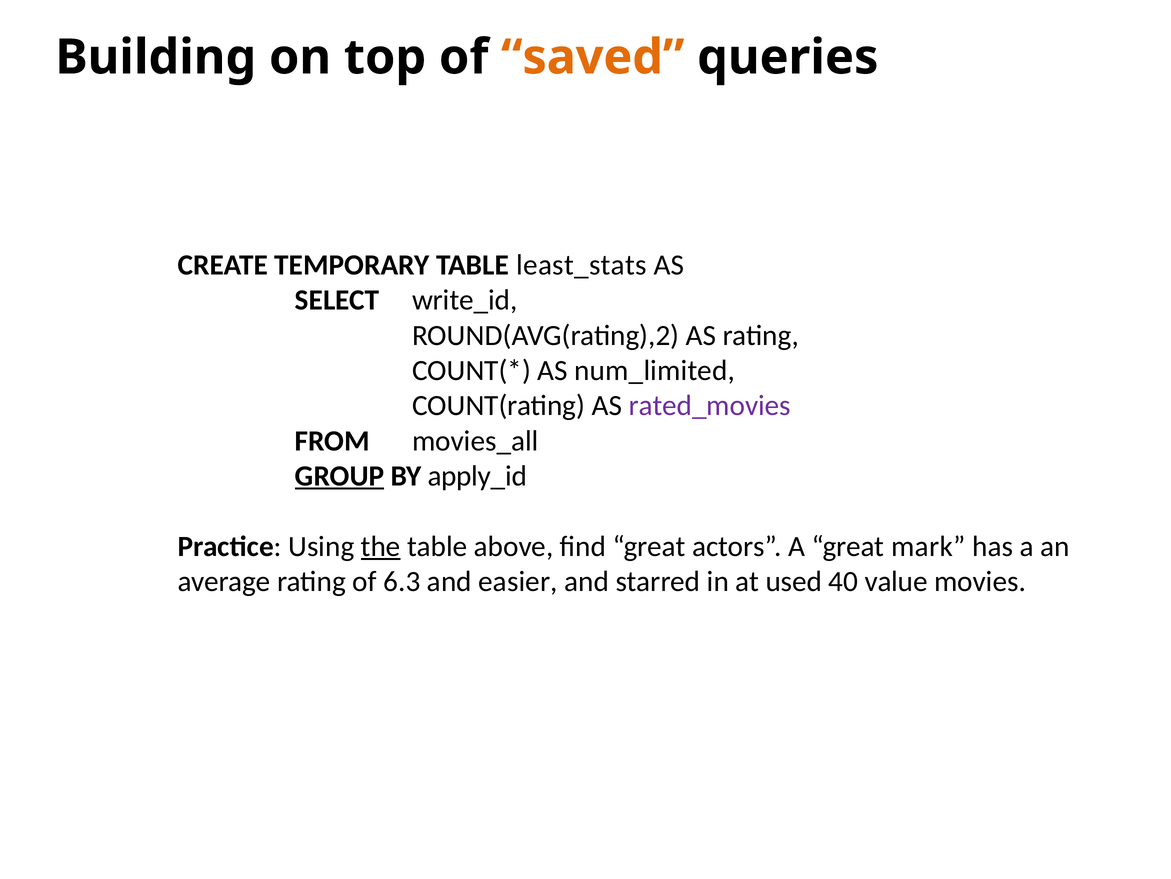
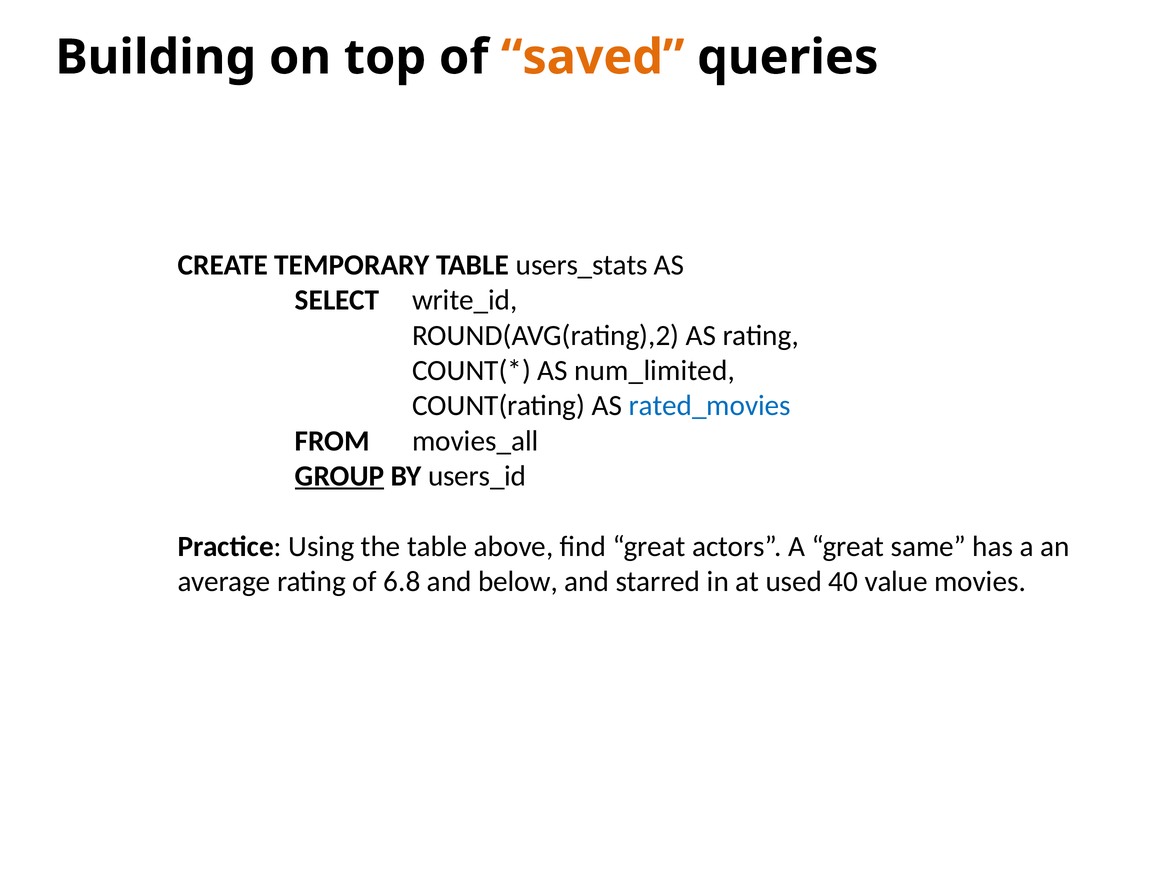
least_stats: least_stats -> users_stats
rated_movies colour: purple -> blue
apply_id: apply_id -> users_id
the underline: present -> none
mark: mark -> same
6.3: 6.3 -> 6.8
easier: easier -> below
